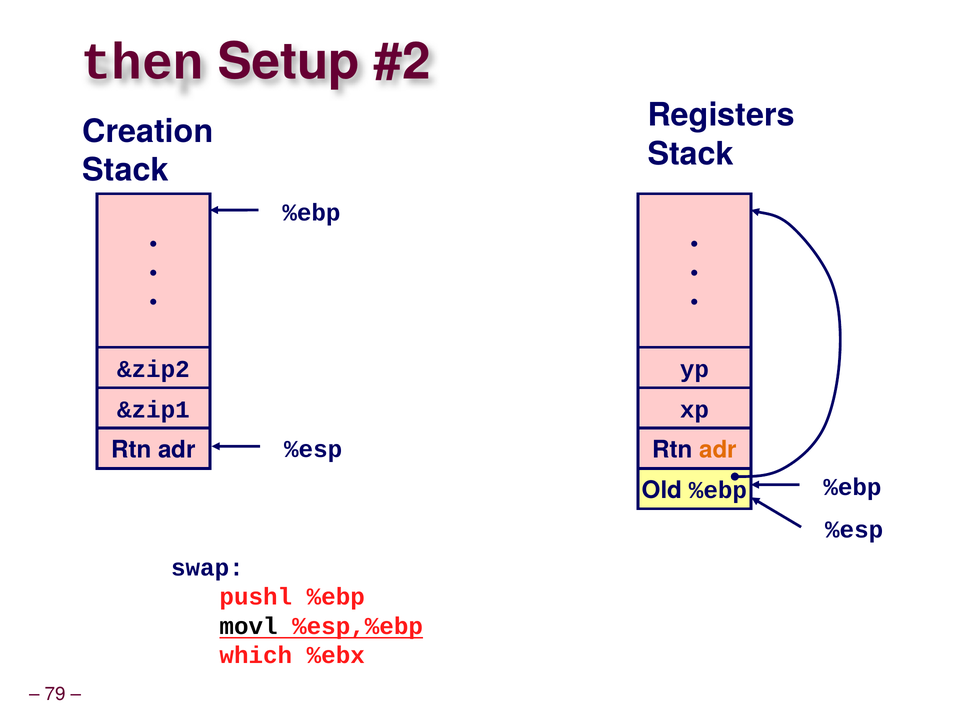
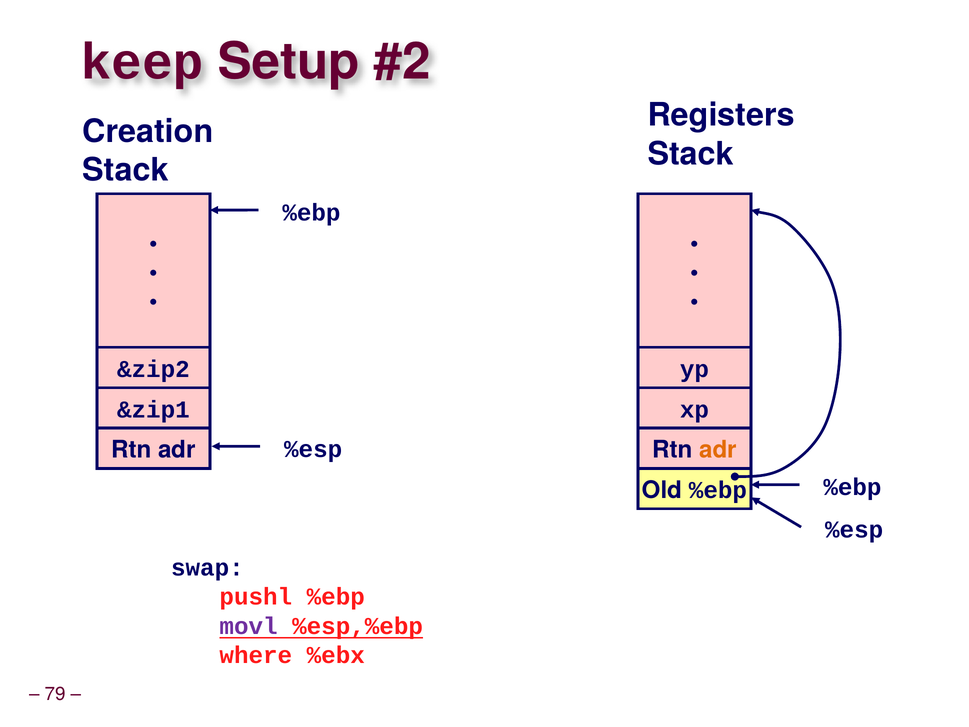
then: then -> keep
movl colour: black -> purple
which: which -> where
